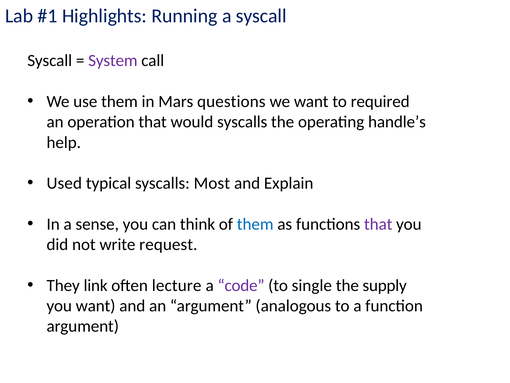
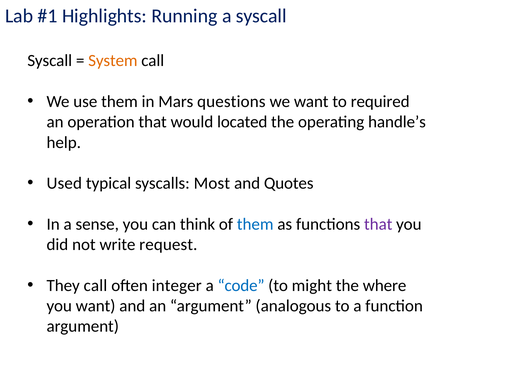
System colour: purple -> orange
would syscalls: syscalls -> located
Explain: Explain -> Quotes
They link: link -> call
lecture: lecture -> integer
code colour: purple -> blue
single: single -> might
supply: supply -> where
